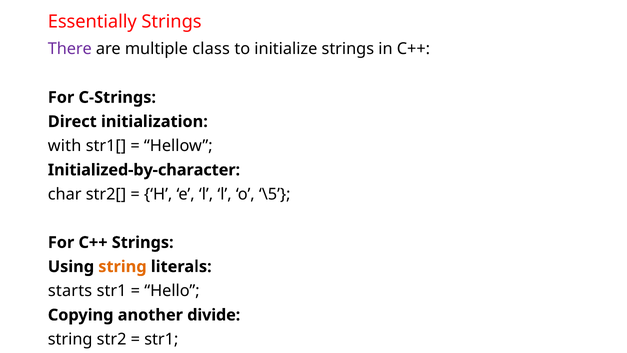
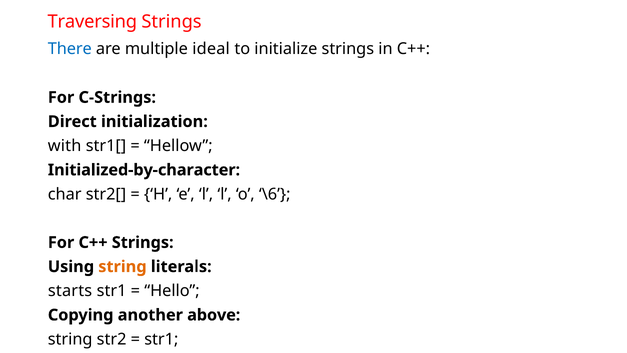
Essentially: Essentially -> Traversing
There colour: purple -> blue
class: class -> ideal
\5: \5 -> \6
divide: divide -> above
